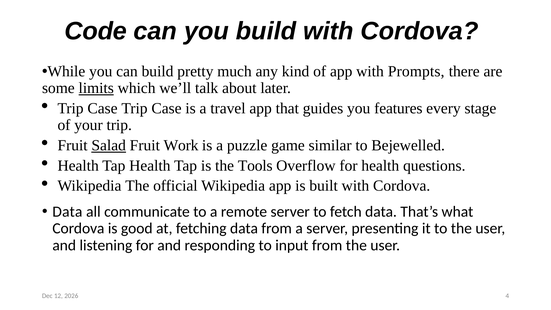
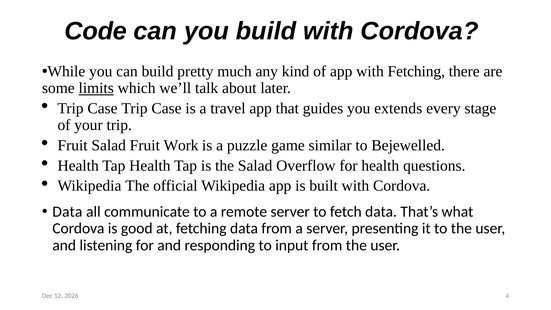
with Prompts: Prompts -> Fetching
features: features -> extends
Salad at (109, 145) underline: present -> none
the Tools: Tools -> Salad
